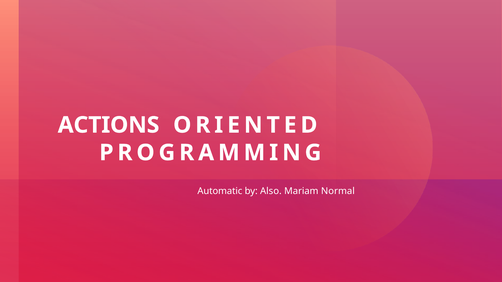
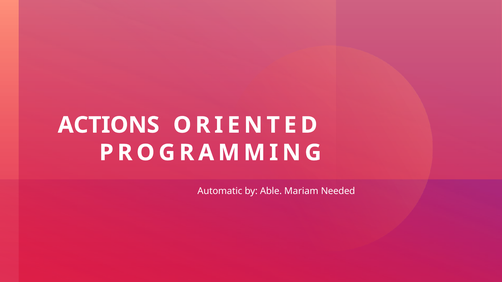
Also: Also -> Able
Normal: Normal -> Needed
